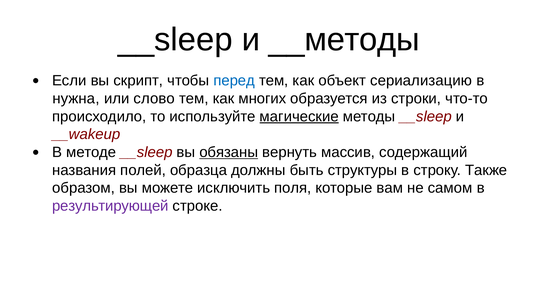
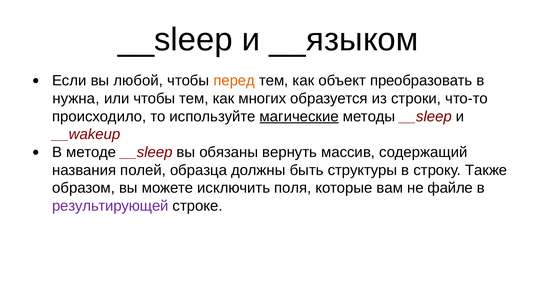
__методы: __методы -> __языком
скрипт: скрипт -> любой
перед colour: blue -> orange
ceриализацию: ceриализацию -> преобразовать
или слово: слово -> чтобы
обязаны underline: present -> none
самом: самом -> файле
